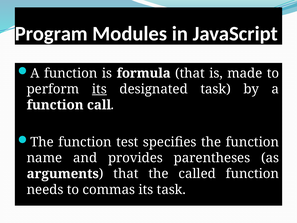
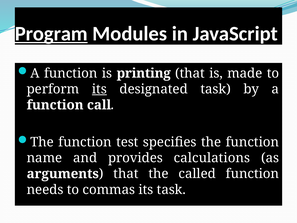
Program underline: none -> present
formula: formula -> printing
parentheses: parentheses -> calculations
